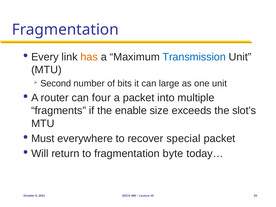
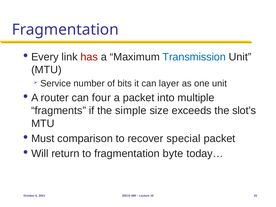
has colour: orange -> red
Second: Second -> Service
large: large -> layer
enable: enable -> simple
everywhere: everywhere -> comparison
